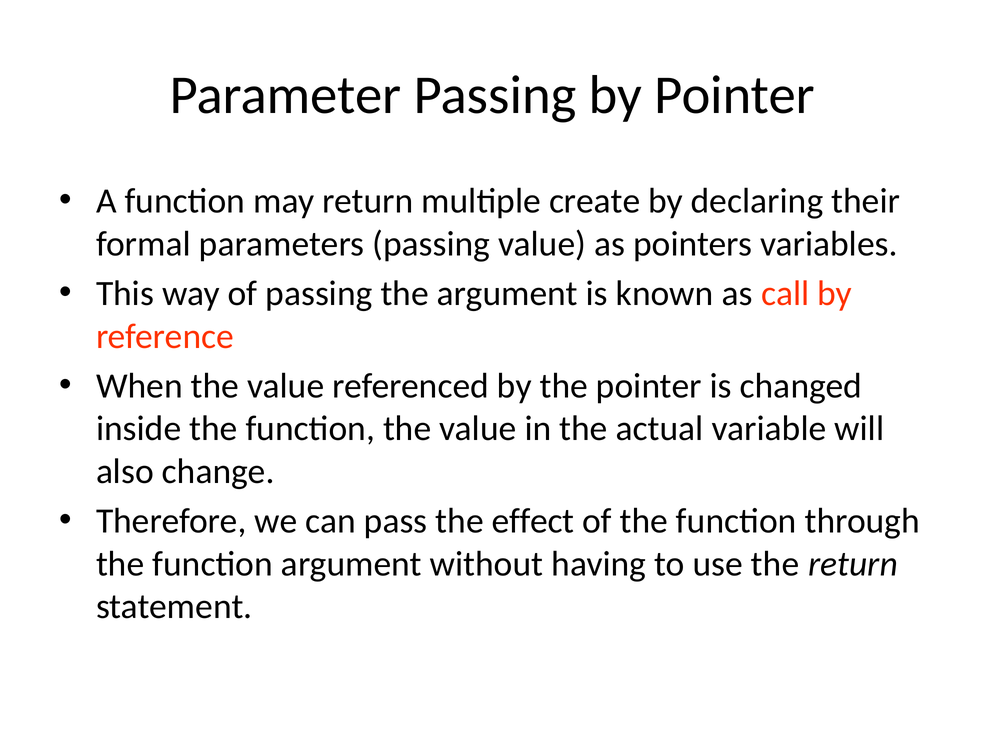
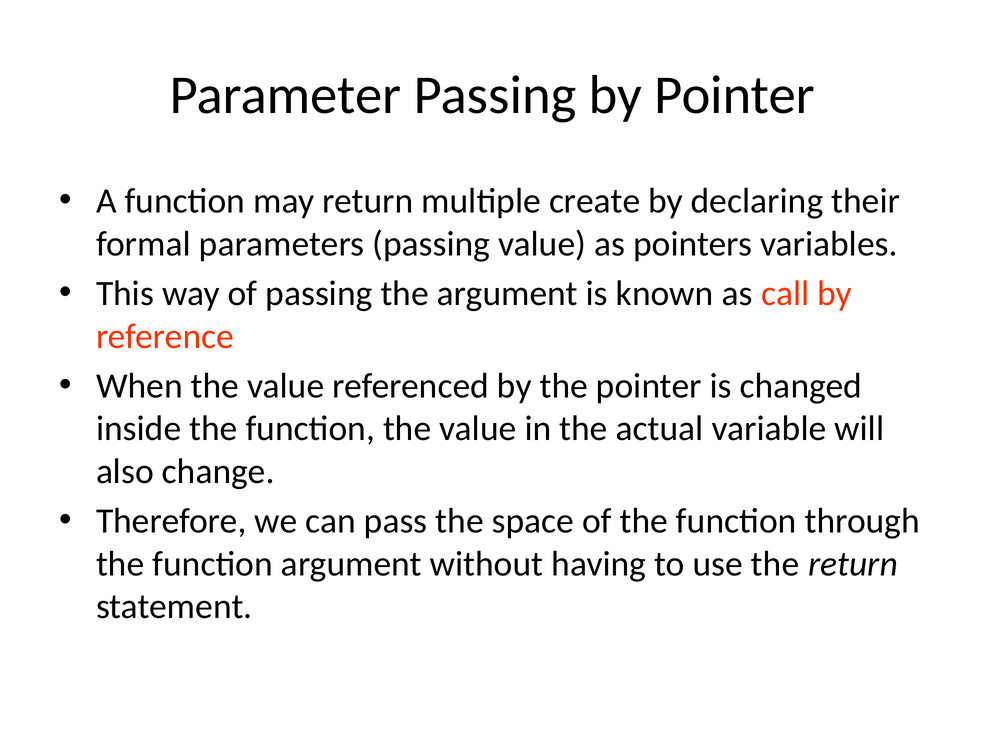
effect: effect -> space
